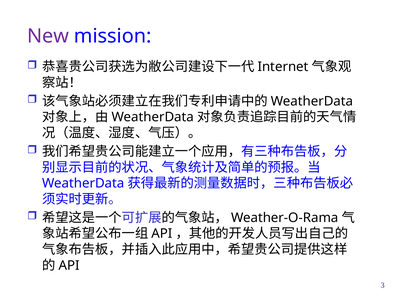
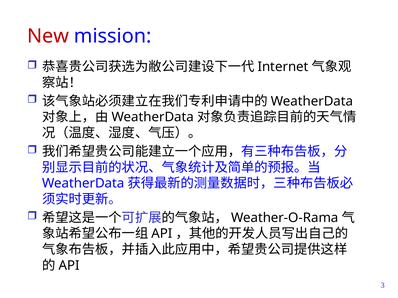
New colour: purple -> red
